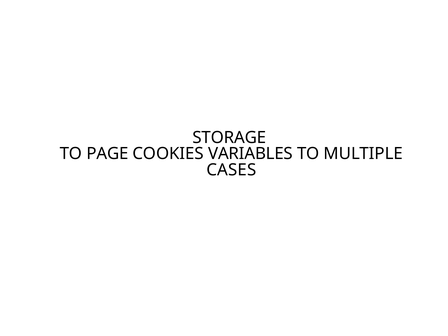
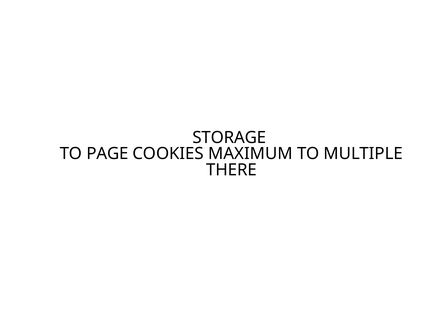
VARIABLES: VARIABLES -> MAXIMUM
CASES: CASES -> THERE
